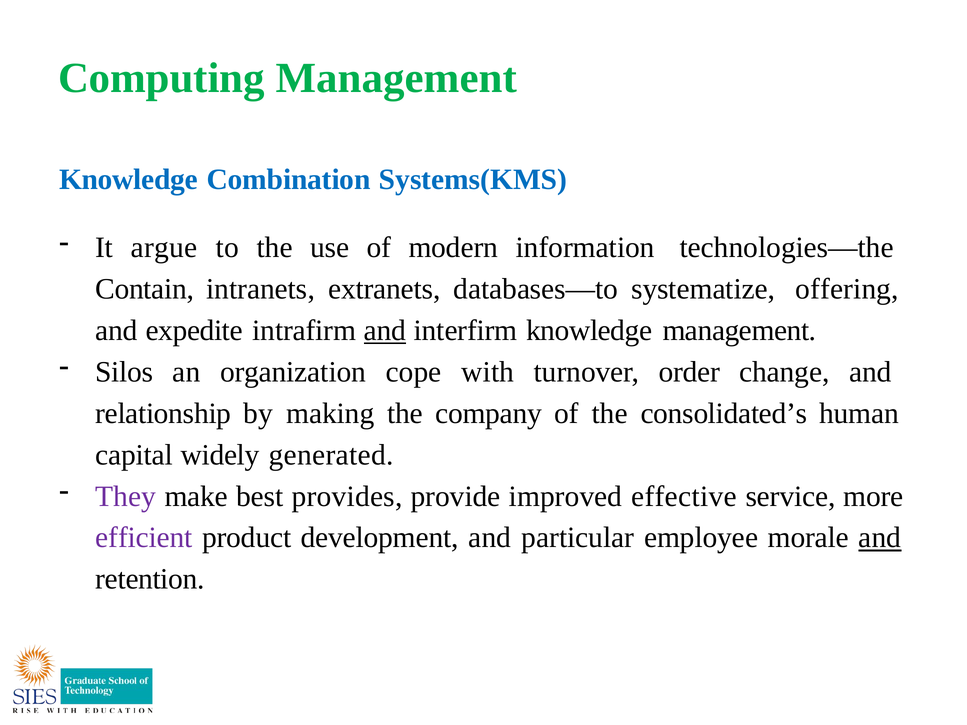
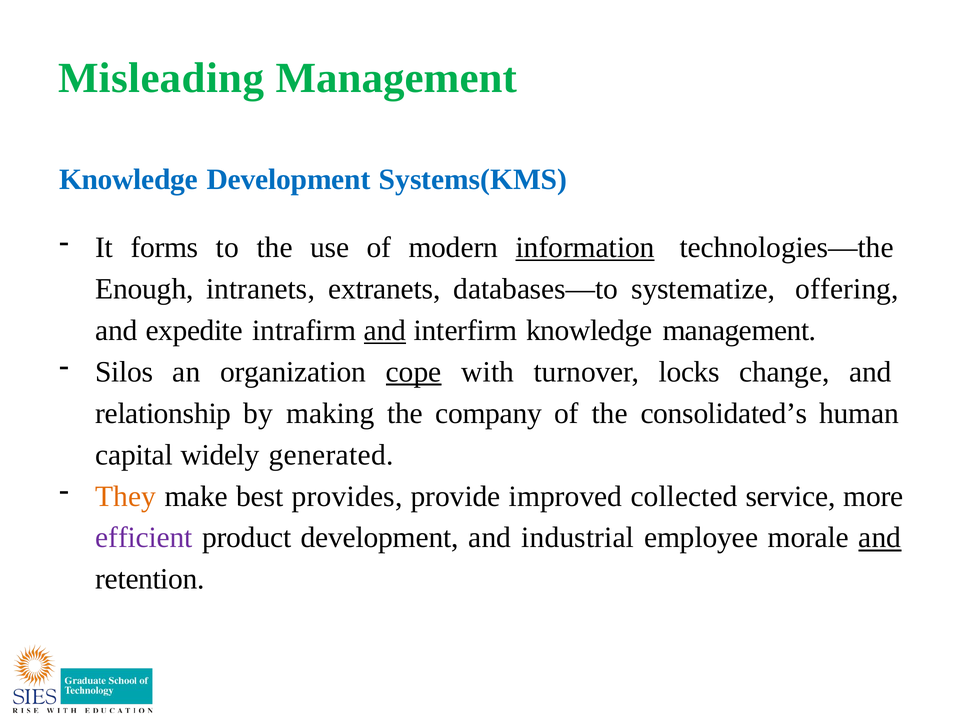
Computing: Computing -> Misleading
Knowledge Combination: Combination -> Development
argue: argue -> forms
information underline: none -> present
Contain: Contain -> Enough
cope underline: none -> present
order: order -> locks
They colour: purple -> orange
effective: effective -> collected
particular: particular -> industrial
